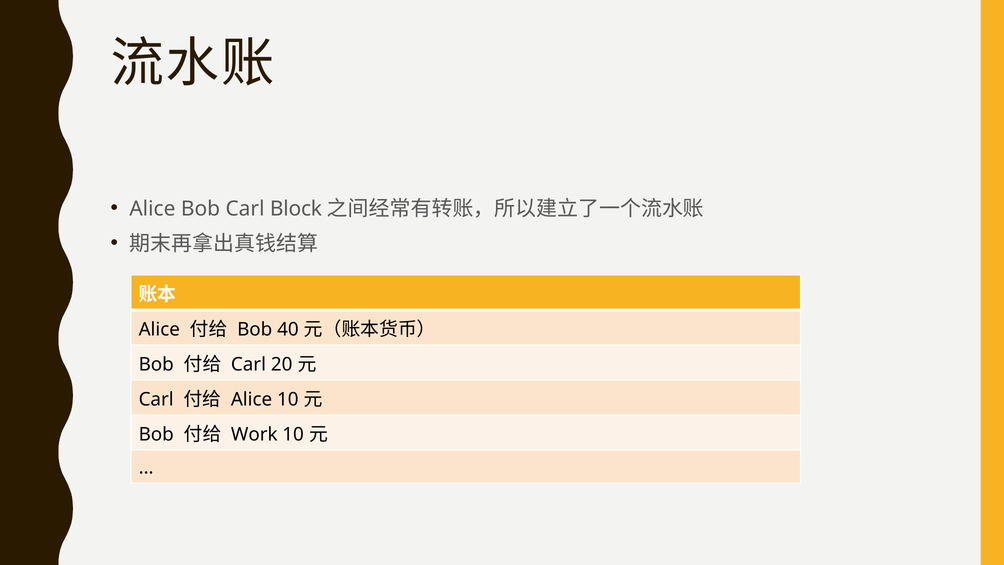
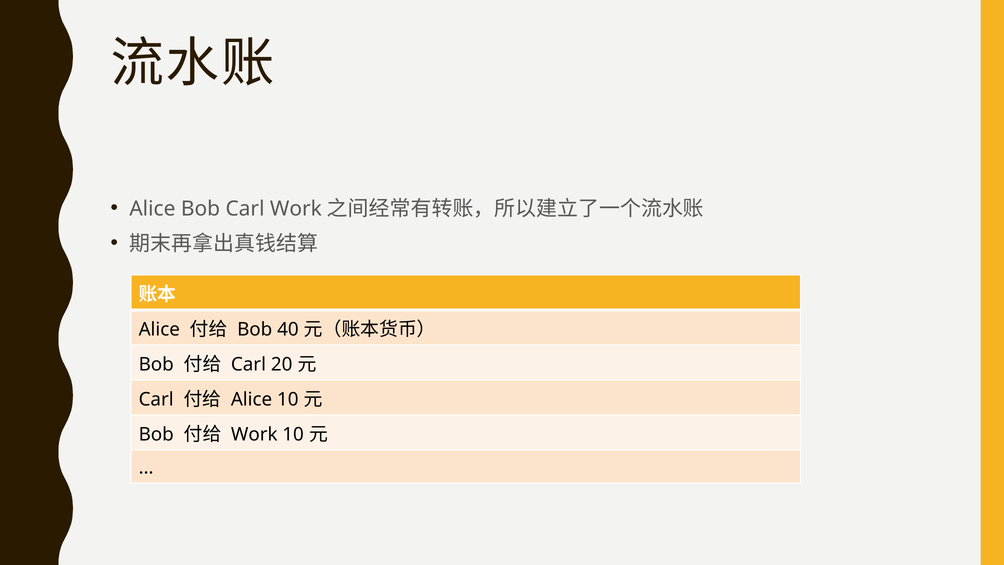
Carl Block: Block -> Work
